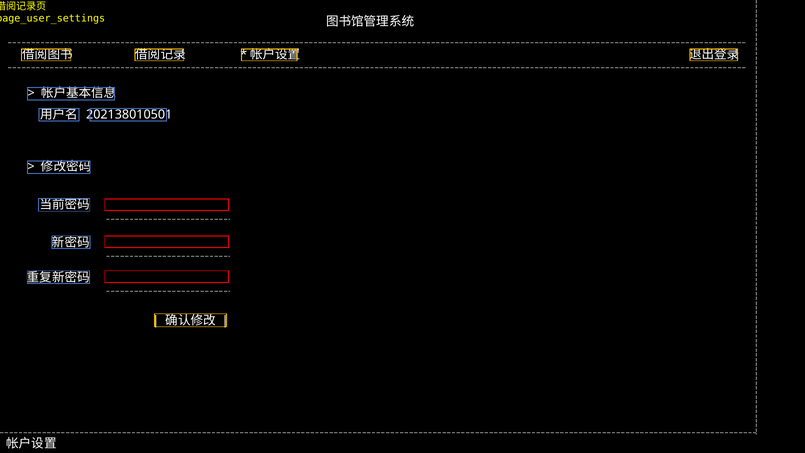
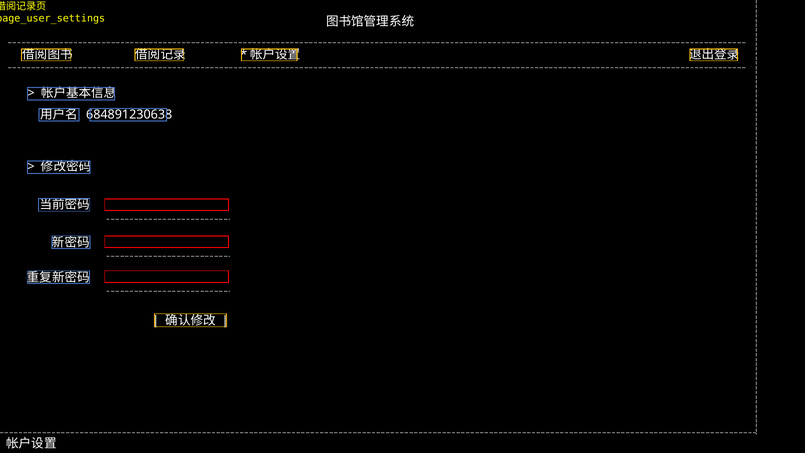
202138010501: 202138010501 -> 684891230638
